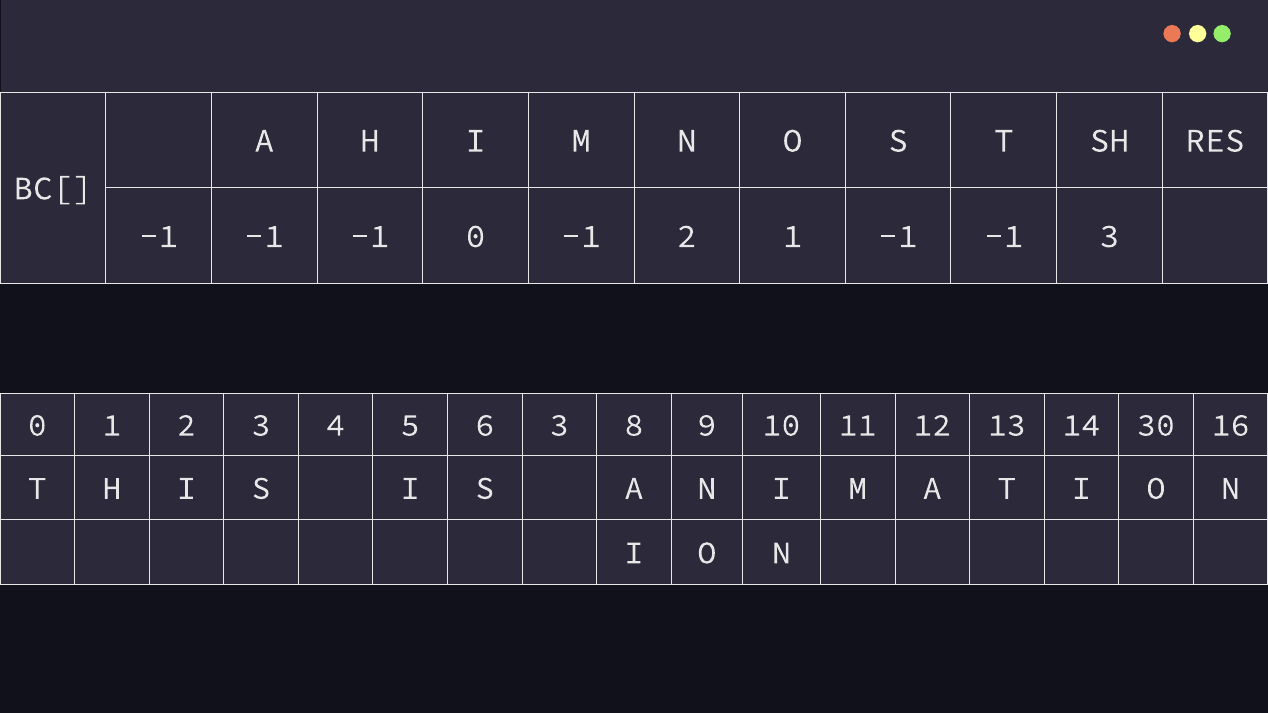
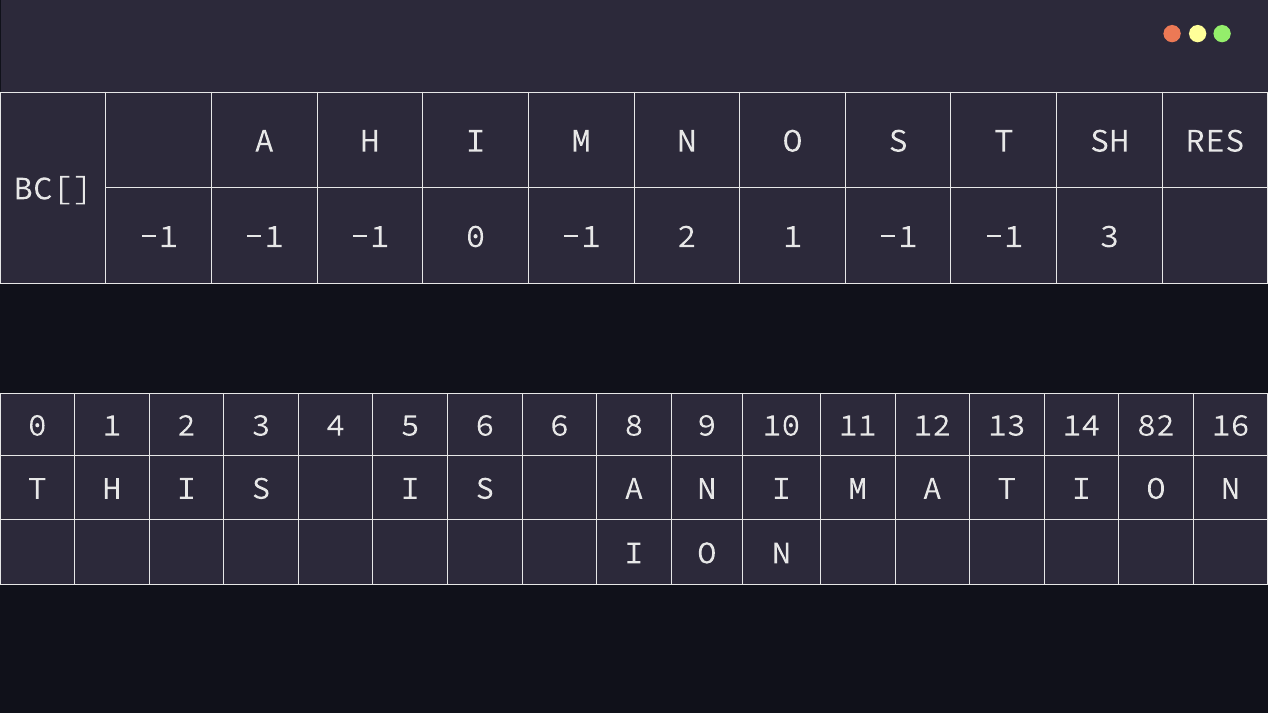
6 3: 3 -> 6
30: 30 -> 82
